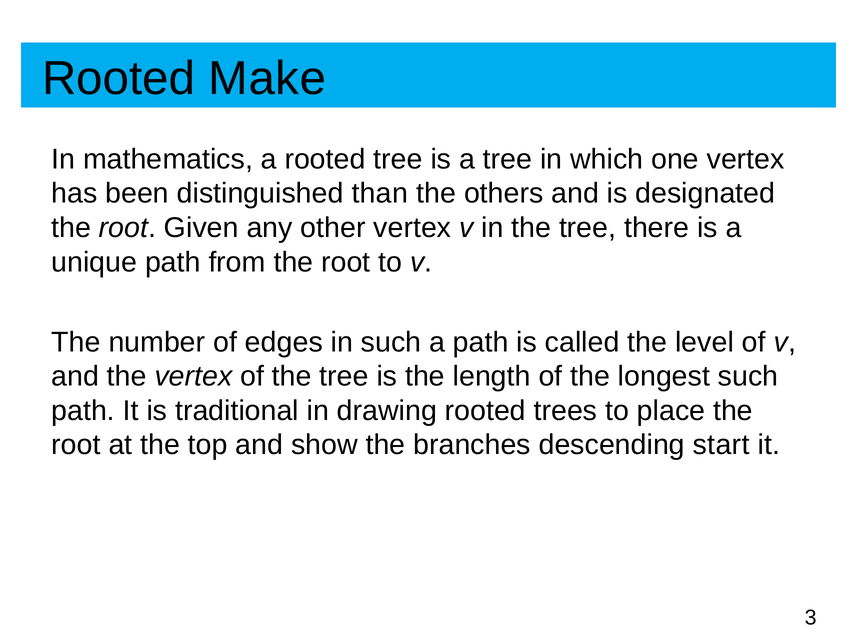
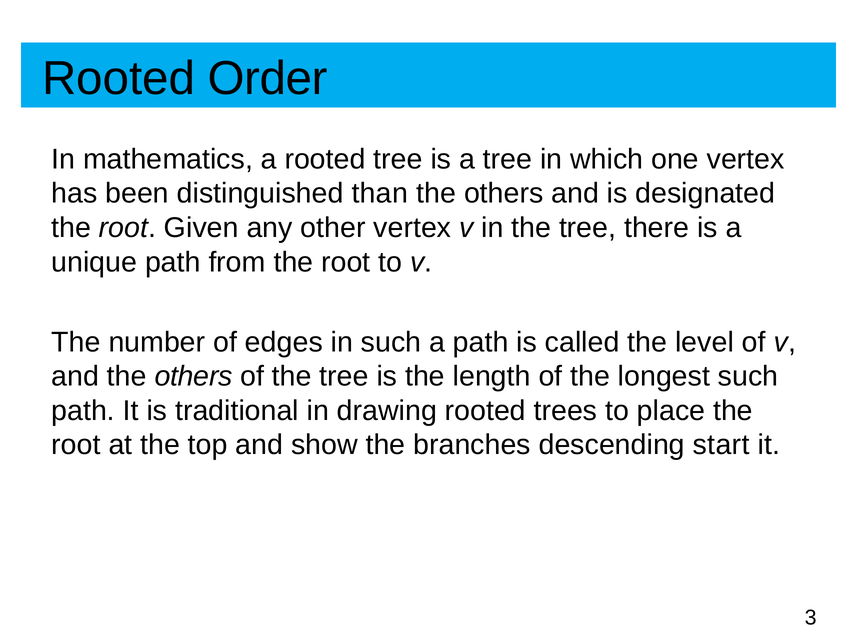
Make: Make -> Order
and the vertex: vertex -> others
